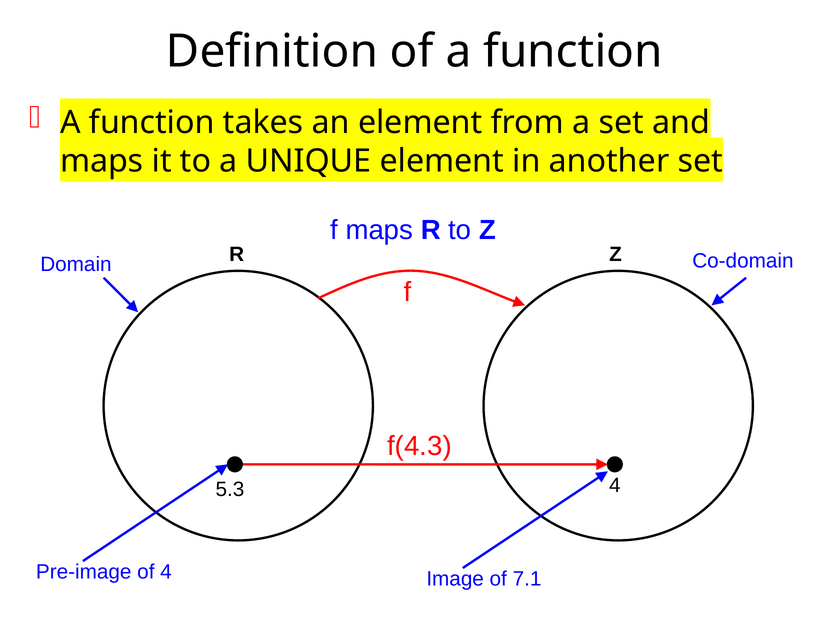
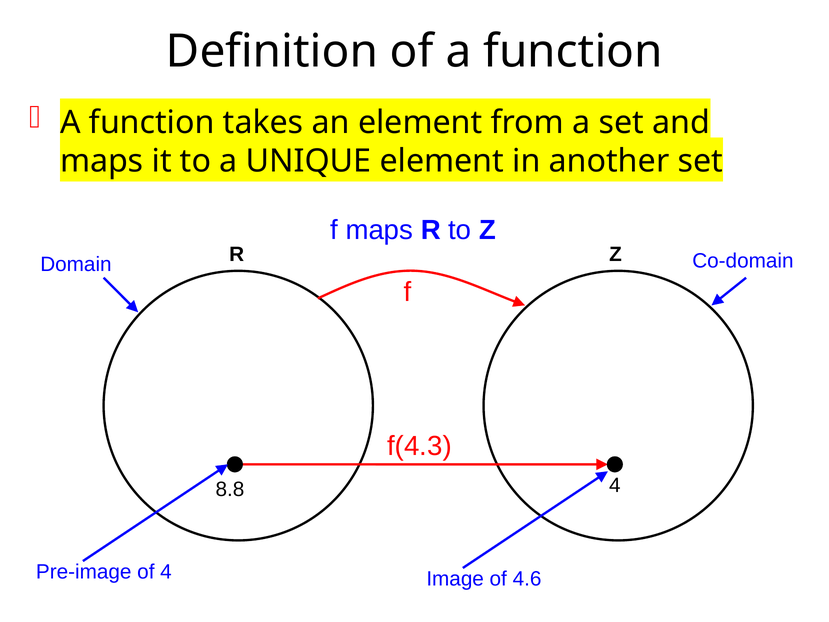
5.3: 5.3 -> 8.8
7.1: 7.1 -> 4.6
